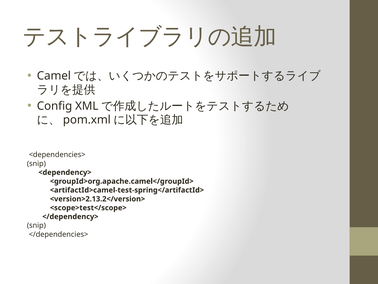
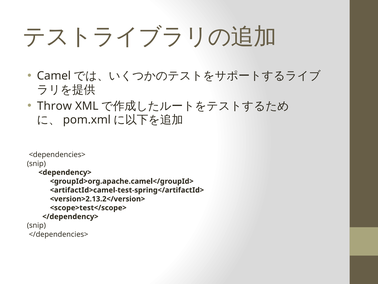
Config: Config -> Throw
